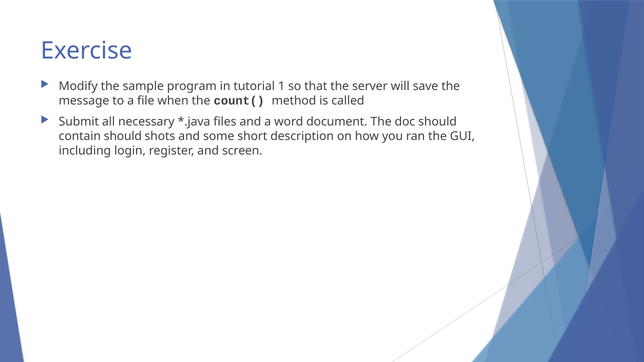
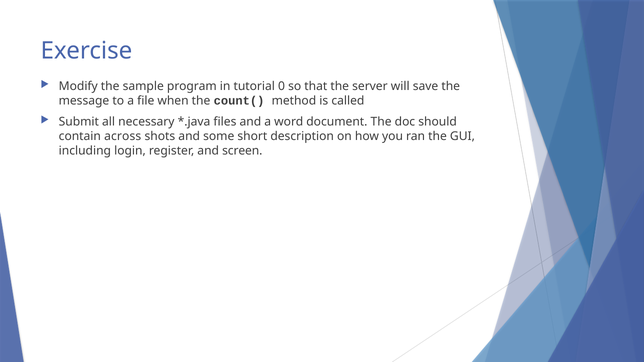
1: 1 -> 0
contain should: should -> across
